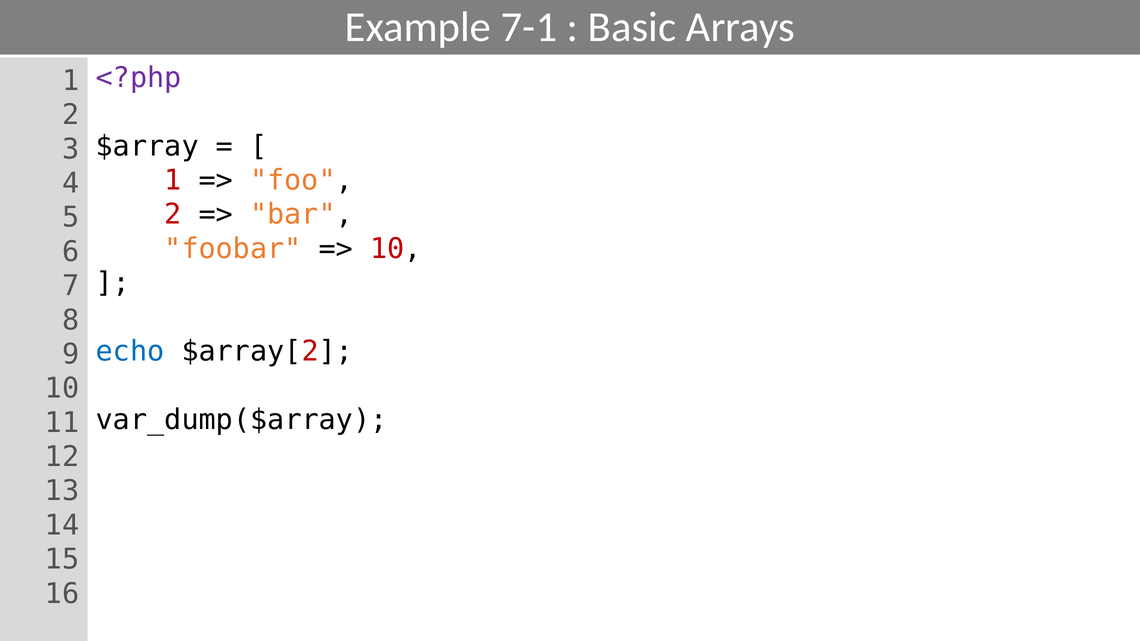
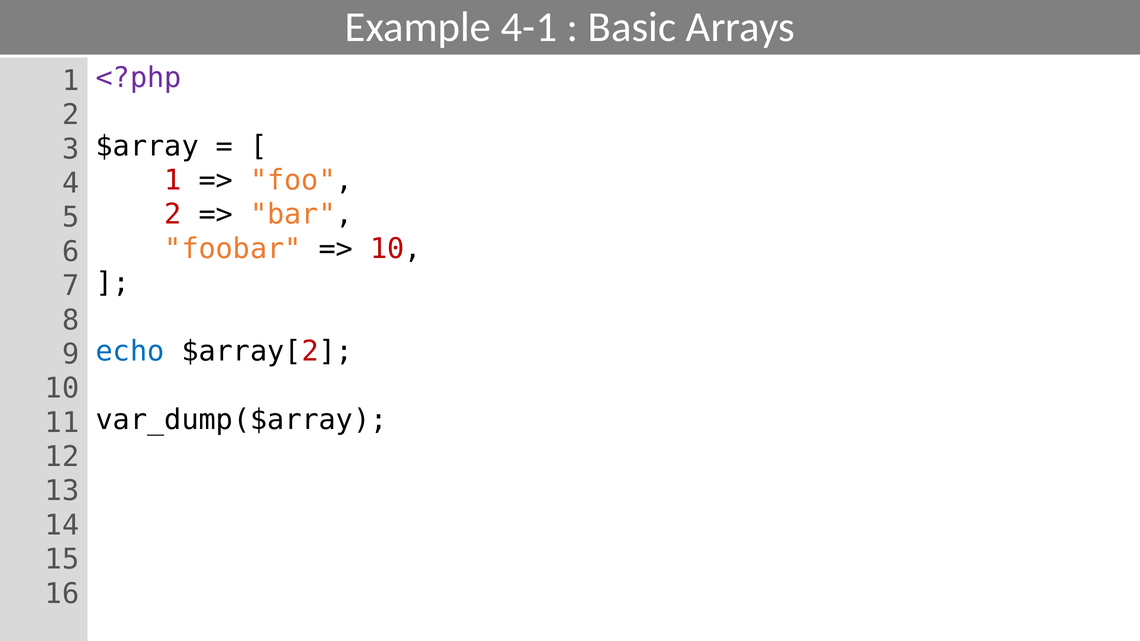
7-1: 7-1 -> 4-1
